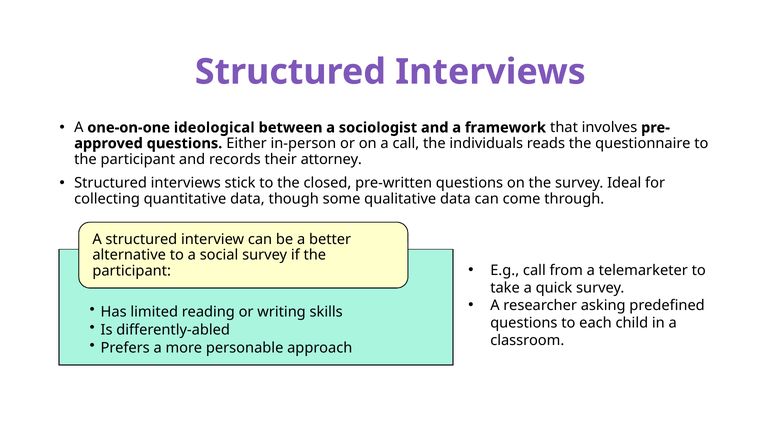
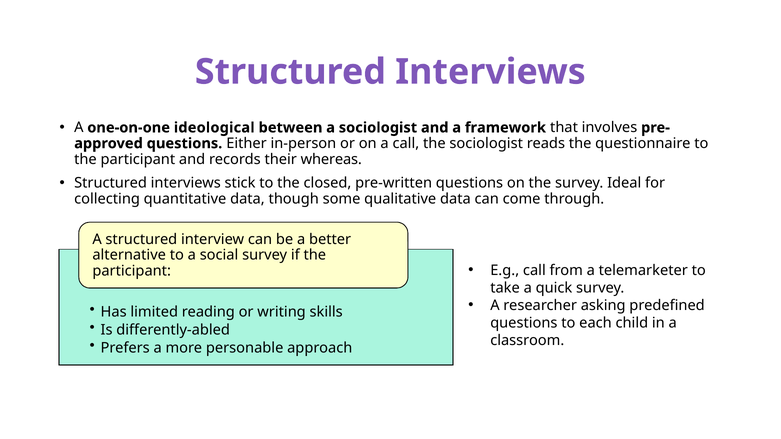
the individuals: individuals -> sociologist
attorney: attorney -> whereas
